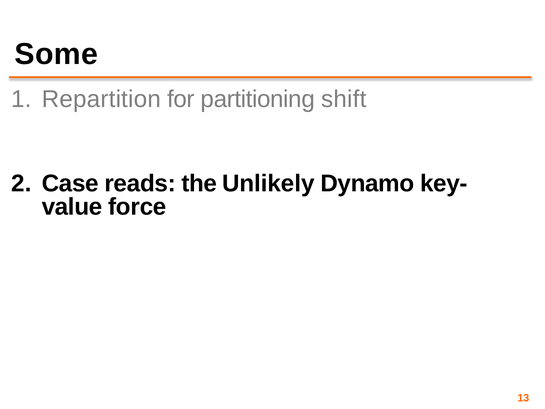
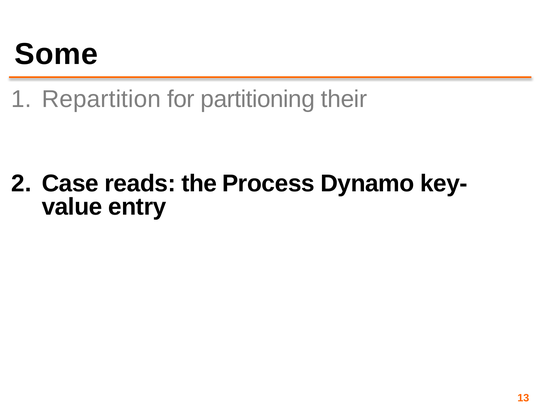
shift: shift -> their
Unlikely: Unlikely -> Process
force: force -> entry
